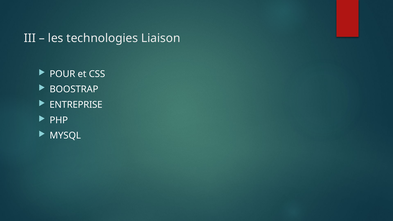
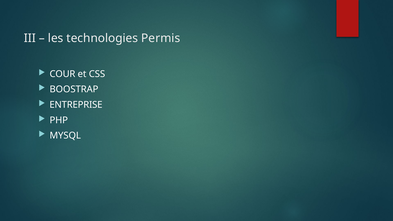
Liaison: Liaison -> Permis
POUR: POUR -> COUR
